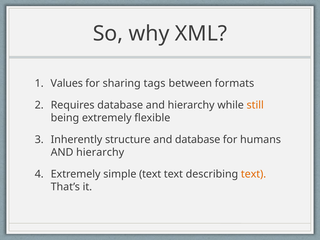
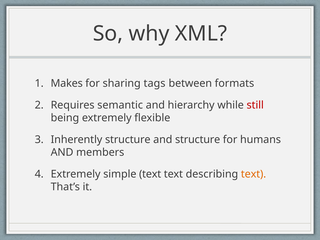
Values: Values -> Makes
Requires database: database -> semantic
still colour: orange -> red
and database: database -> structure
hierarchy at (100, 152): hierarchy -> members
